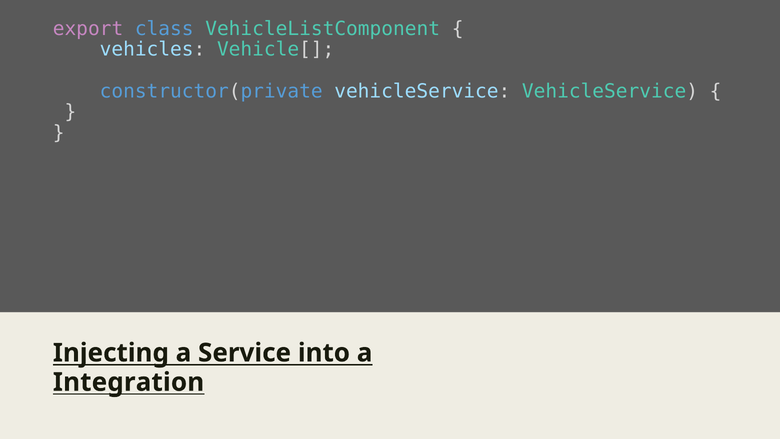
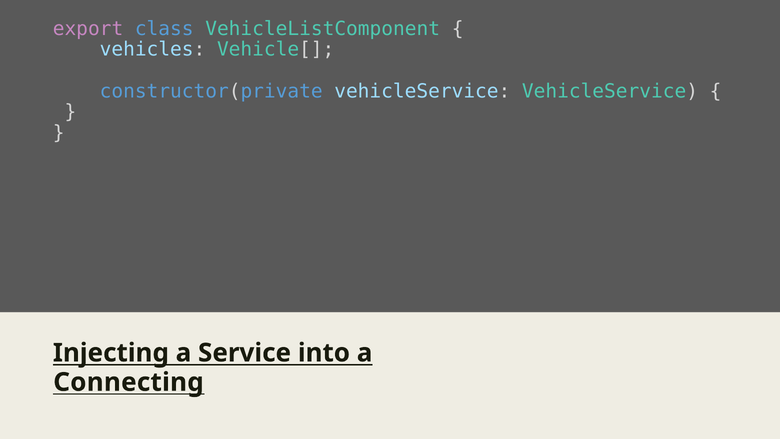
Integration: Integration -> Connecting
